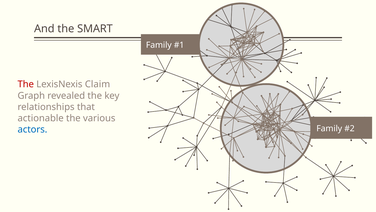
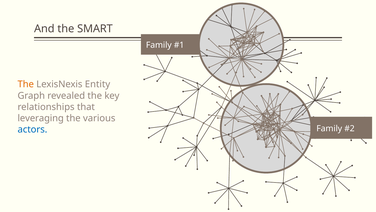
The at (26, 84) colour: red -> orange
Claim: Claim -> Entity
actionable: actionable -> leveraging
